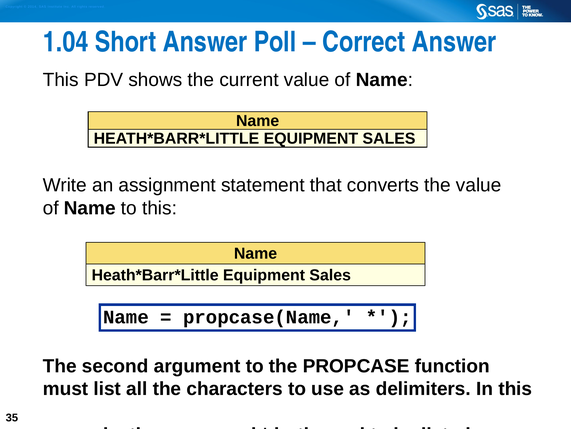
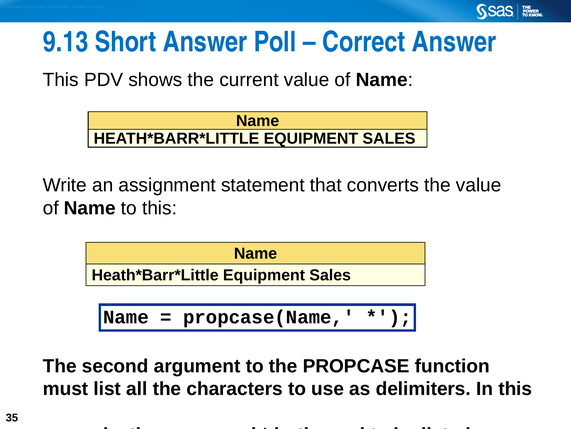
1.04: 1.04 -> 9.13
